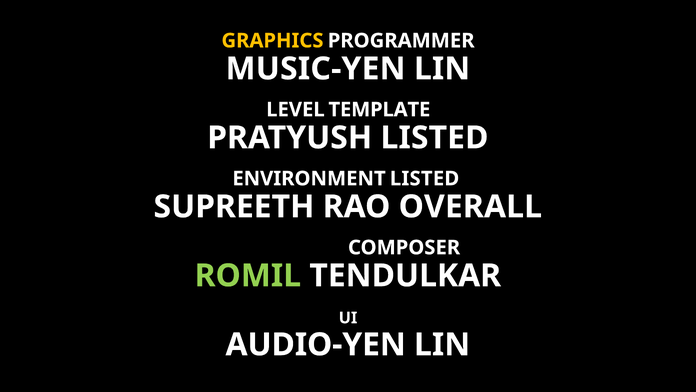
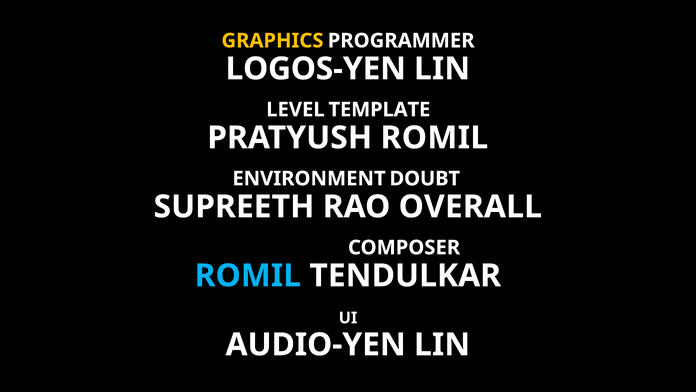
MUSIC-YEN: MUSIC-YEN -> LOGOS-YEN
PRATYUSH LISTED: LISTED -> ROMIL
ENVIRONMENT LISTED: LISTED -> DOUBT
ROMIL at (248, 275) colour: light green -> light blue
